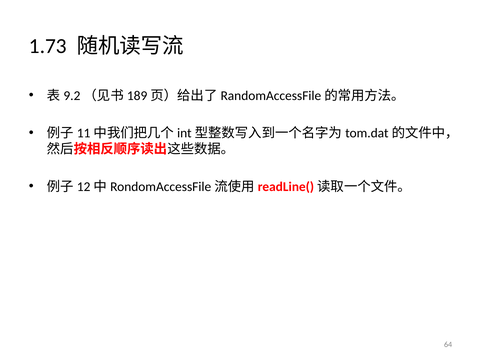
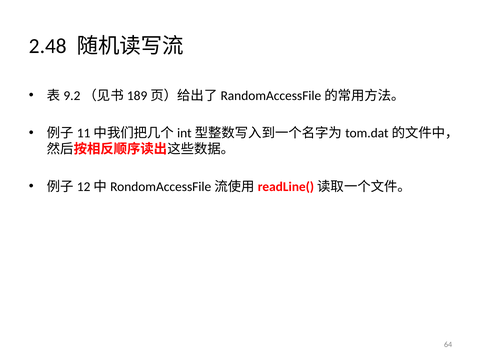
1.73: 1.73 -> 2.48
